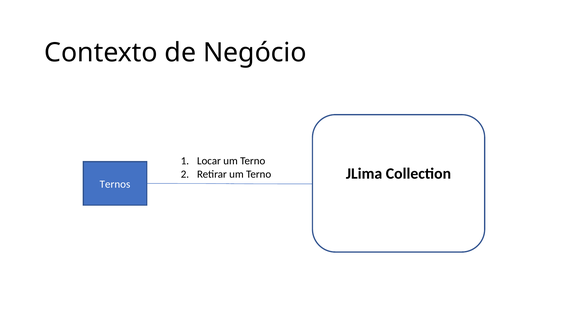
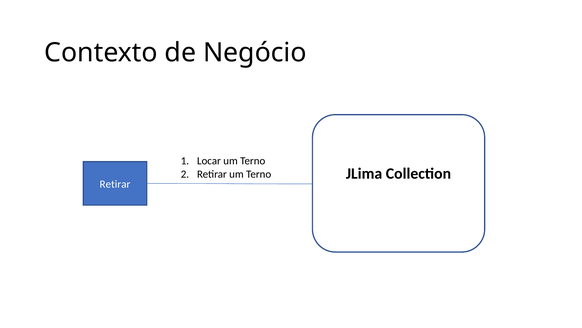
Ternos at (115, 184): Ternos -> Retirar
